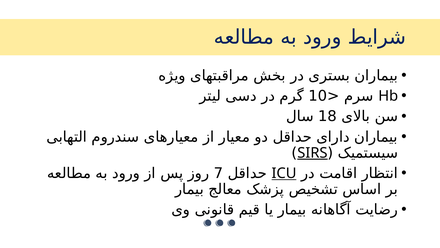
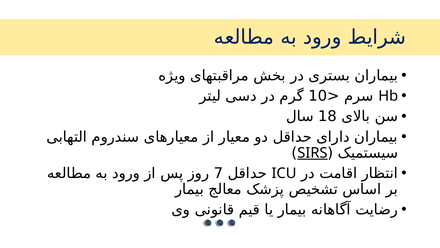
ICU underline: present -> none
